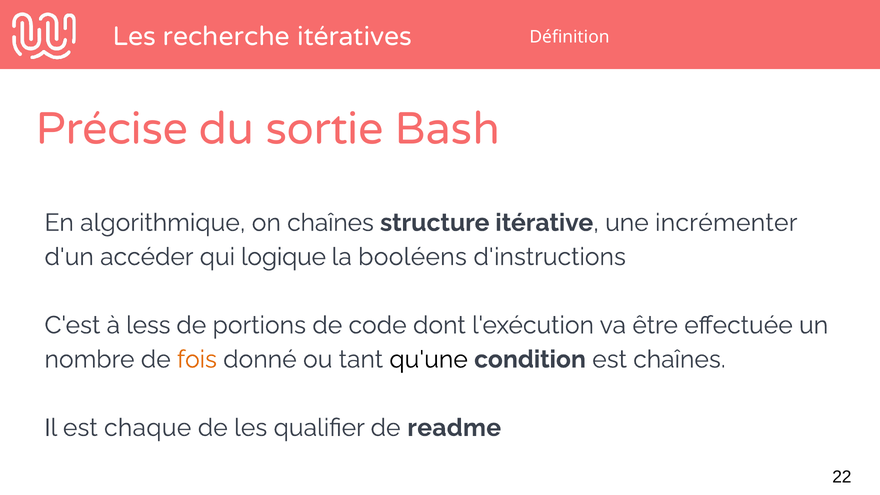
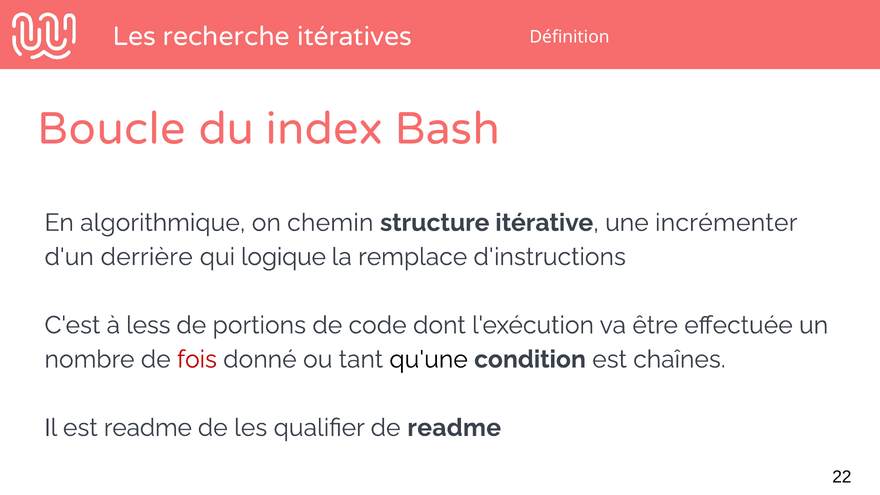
Précise: Précise -> Boucle
sortie: sortie -> index
on chaînes: chaînes -> chemin
accéder: accéder -> derrière
booléens: booléens -> remplace
fois colour: orange -> red
est chaque: chaque -> readme
